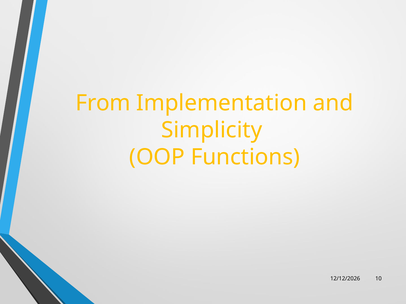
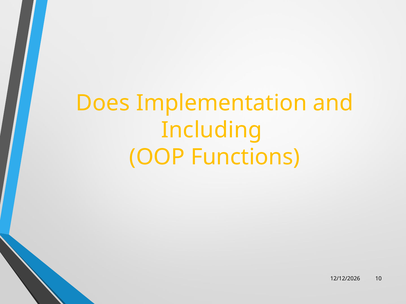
From: From -> Does
Simplicity: Simplicity -> Including
